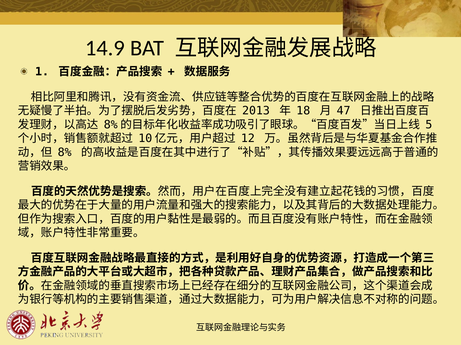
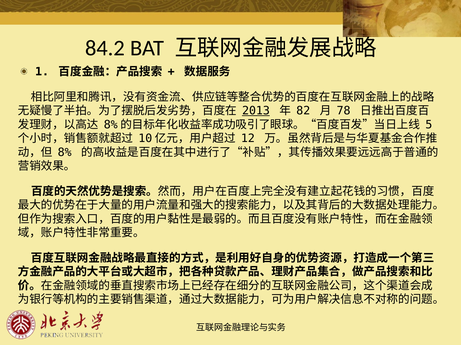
14.9: 14.9 -> 84.2
2013 underline: none -> present
18: 18 -> 82
47: 47 -> 78
